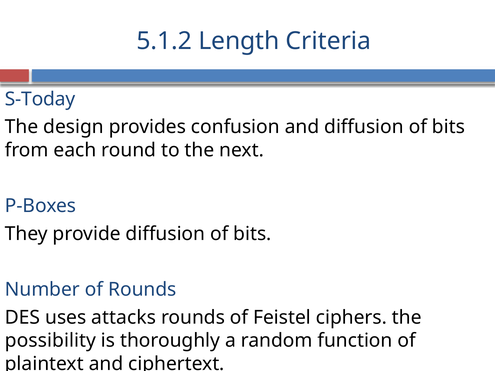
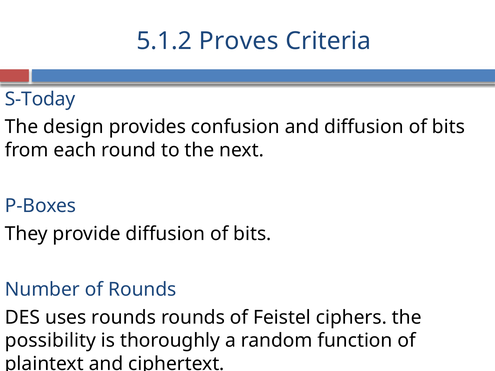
Length: Length -> Proves
uses attacks: attacks -> rounds
